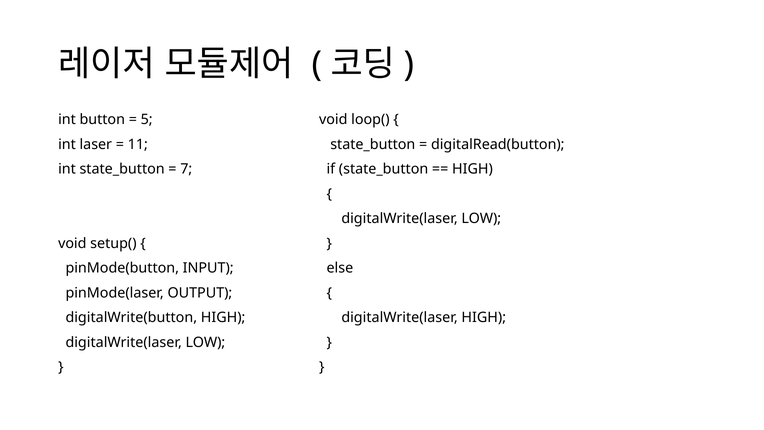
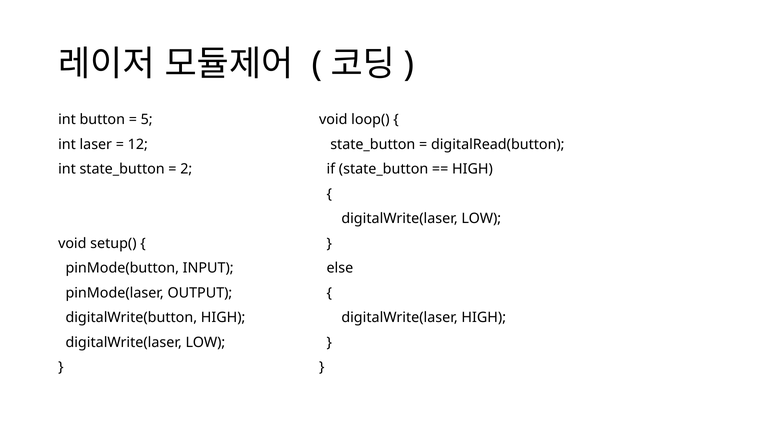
11: 11 -> 12
7: 7 -> 2
